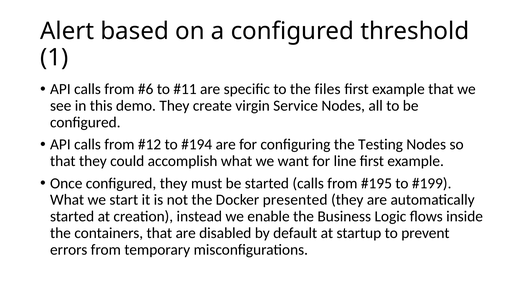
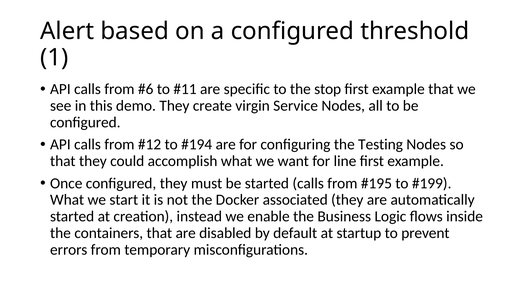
files: files -> stop
presented: presented -> associated
